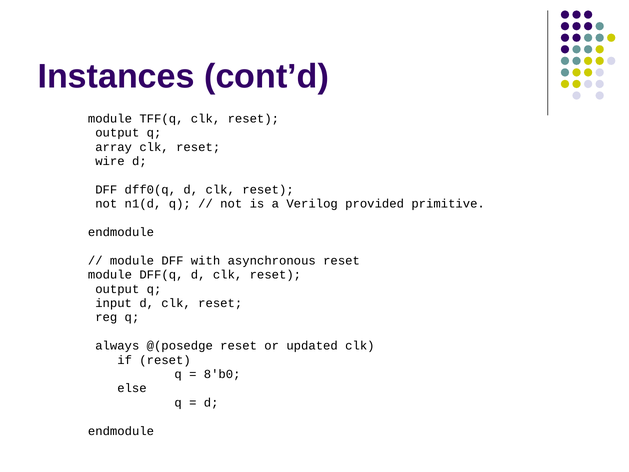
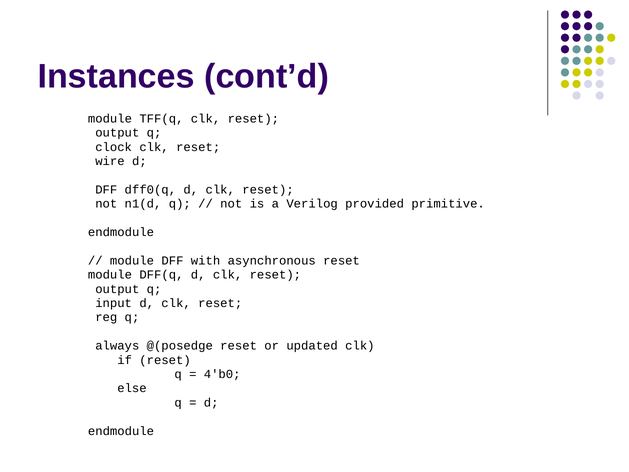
array: array -> clock
8'b0: 8'b0 -> 4'b0
